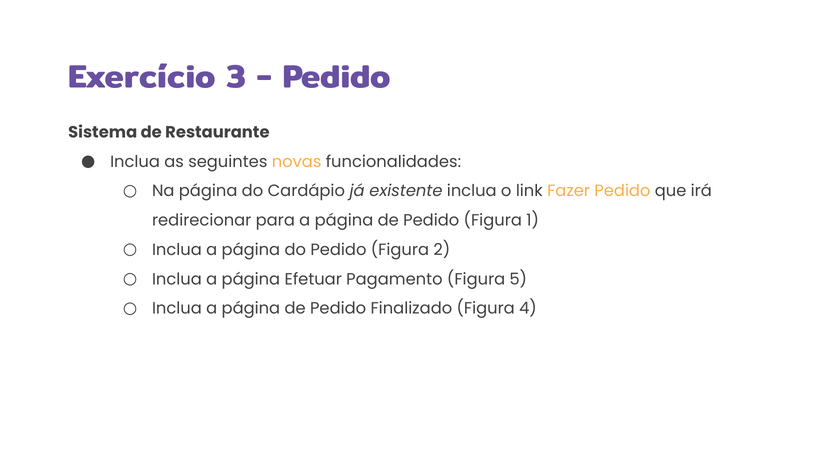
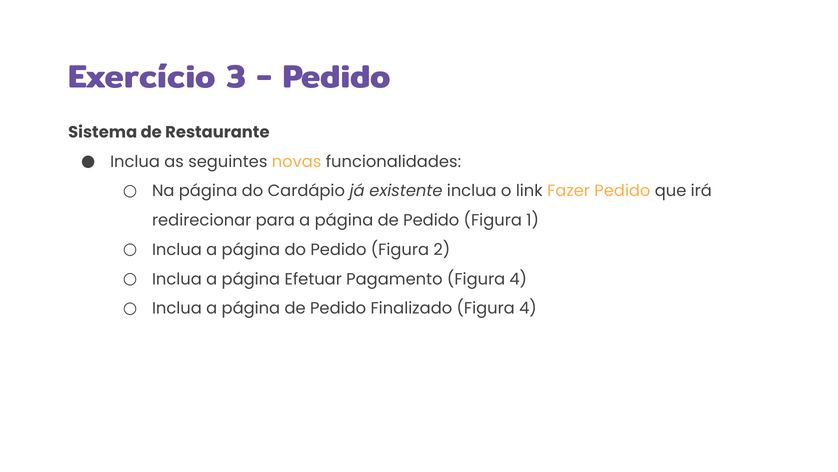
Pagamento Figura 5: 5 -> 4
